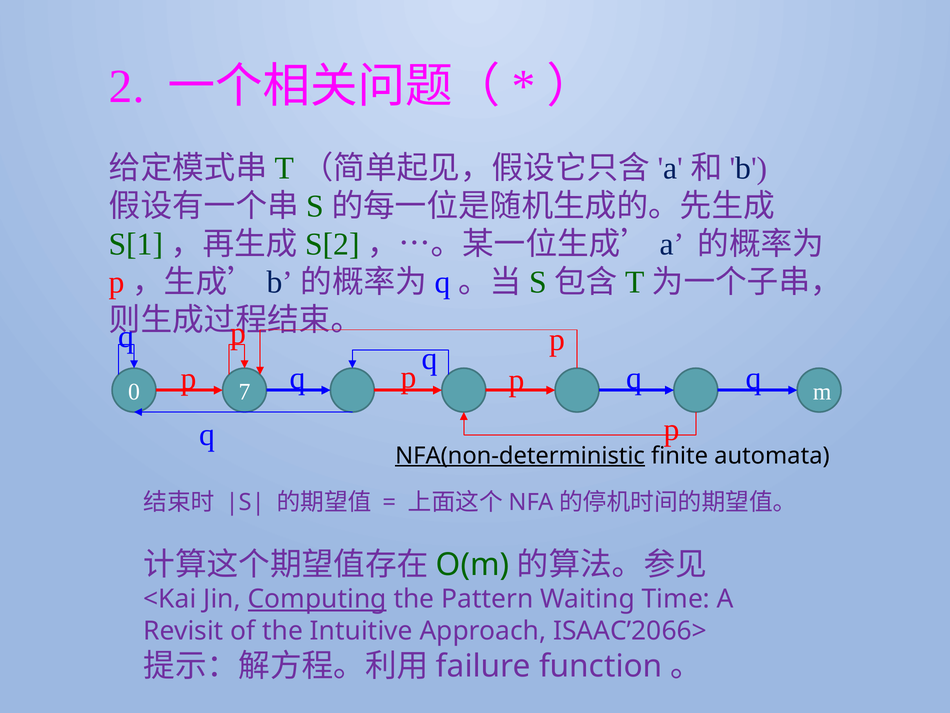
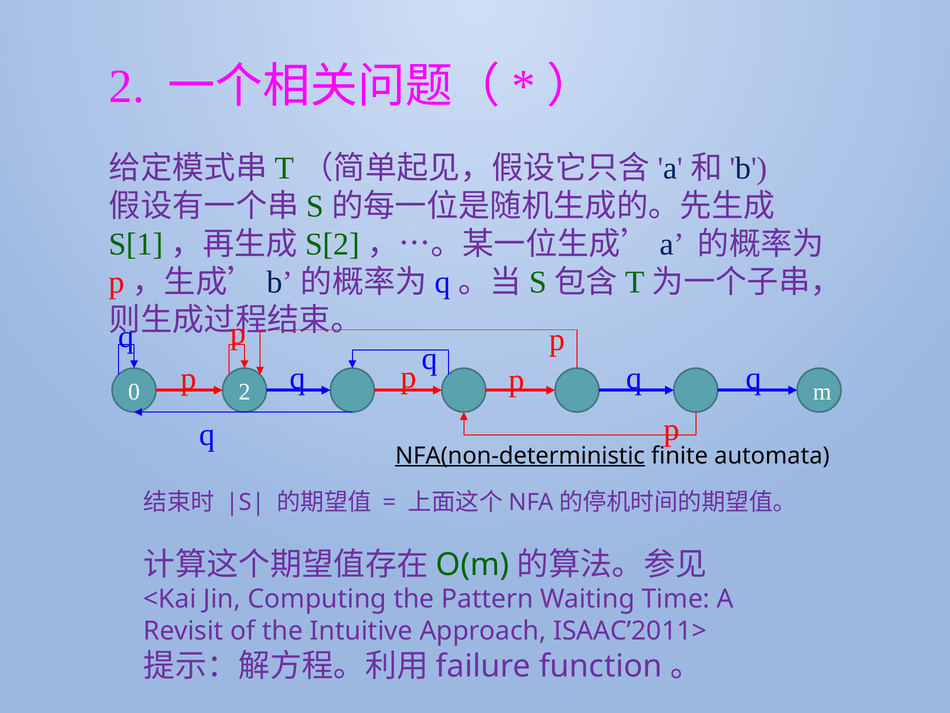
0 7: 7 -> 2
Computing underline: present -> none
ISAAC’2066>: ISAAC’2066> -> ISAAC’2011>
